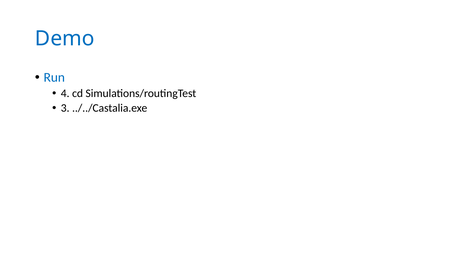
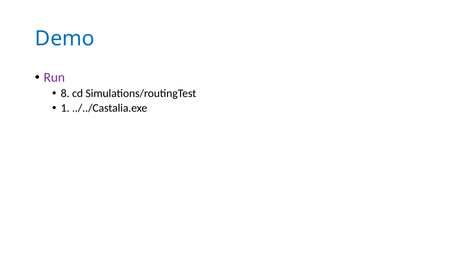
Run colour: blue -> purple
4: 4 -> 8
3: 3 -> 1
